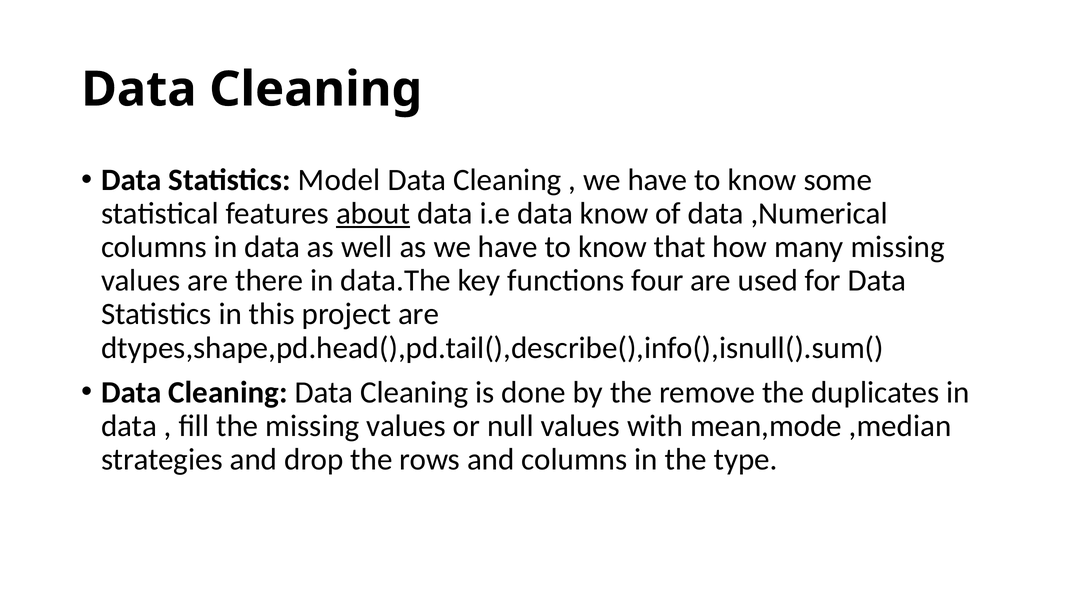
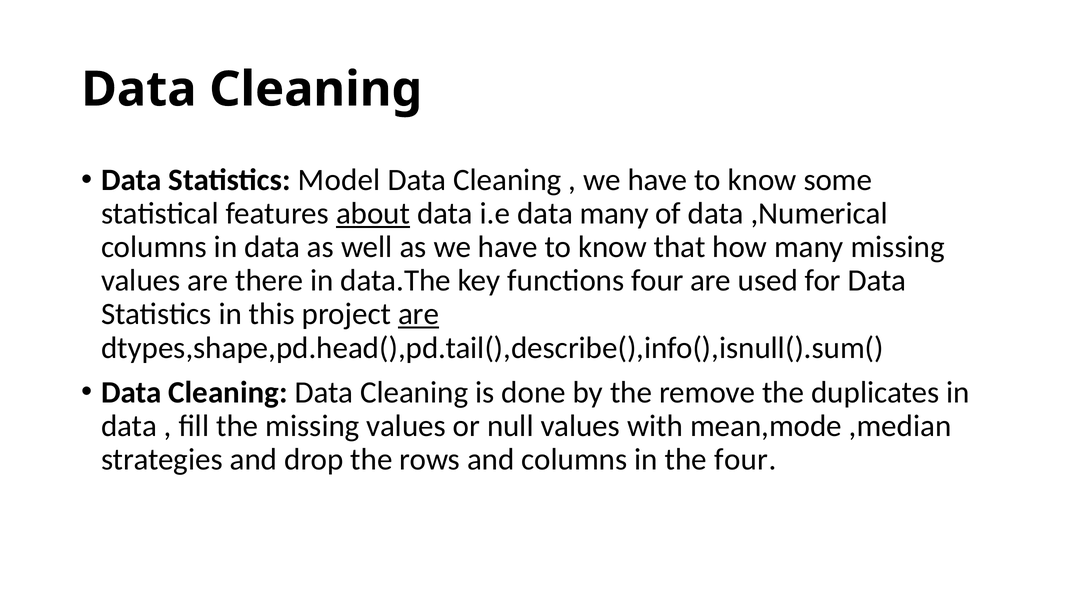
data know: know -> many
are at (419, 314) underline: none -> present
the type: type -> four
